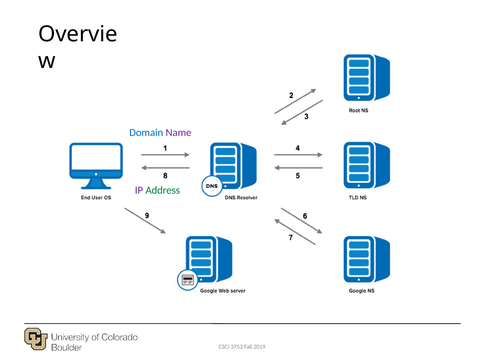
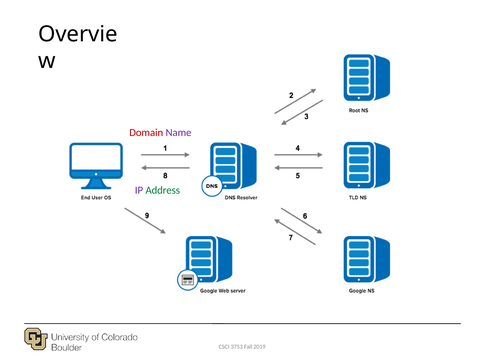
Domain colour: blue -> red
